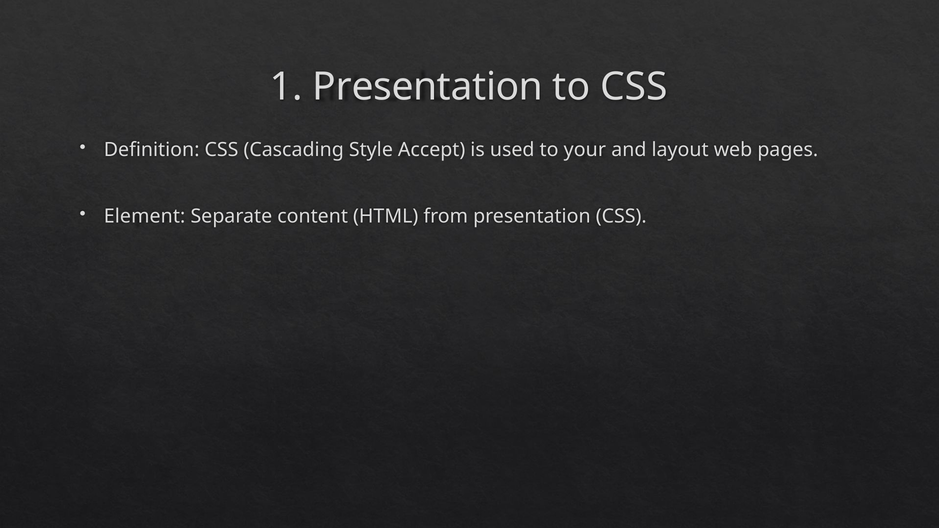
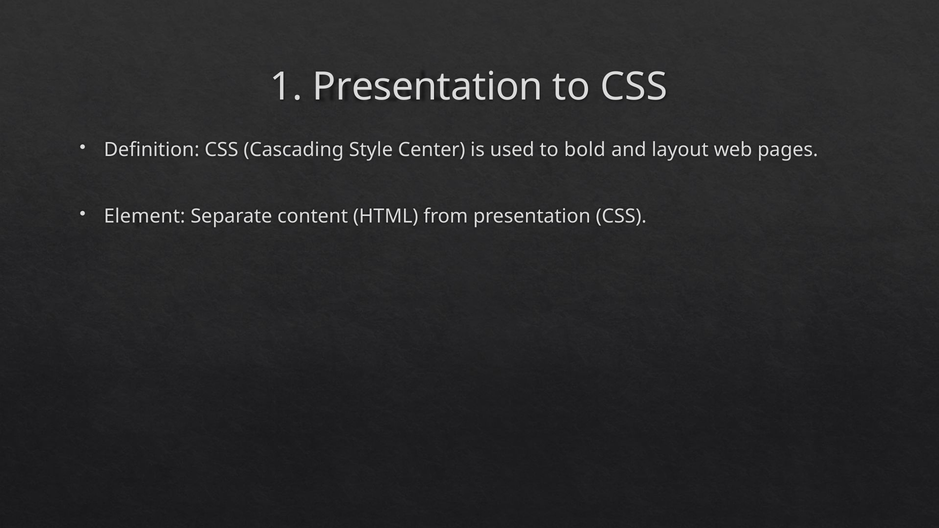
Accept: Accept -> Center
your: your -> bold
